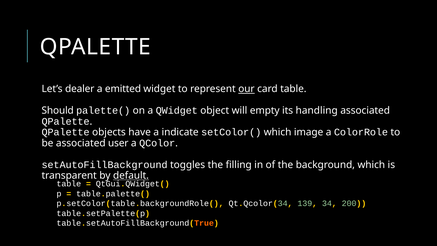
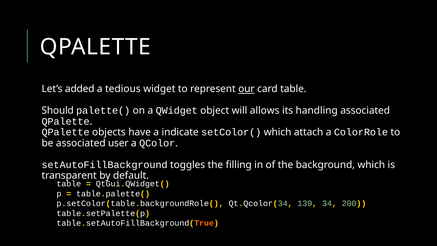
dealer: dealer -> added
emitted: emitted -> tedious
empty: empty -> allows
image: image -> attach
default underline: present -> none
